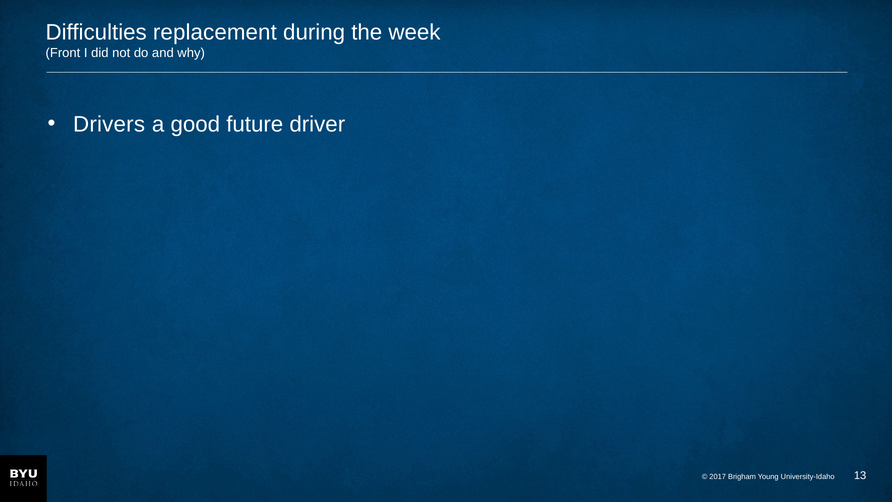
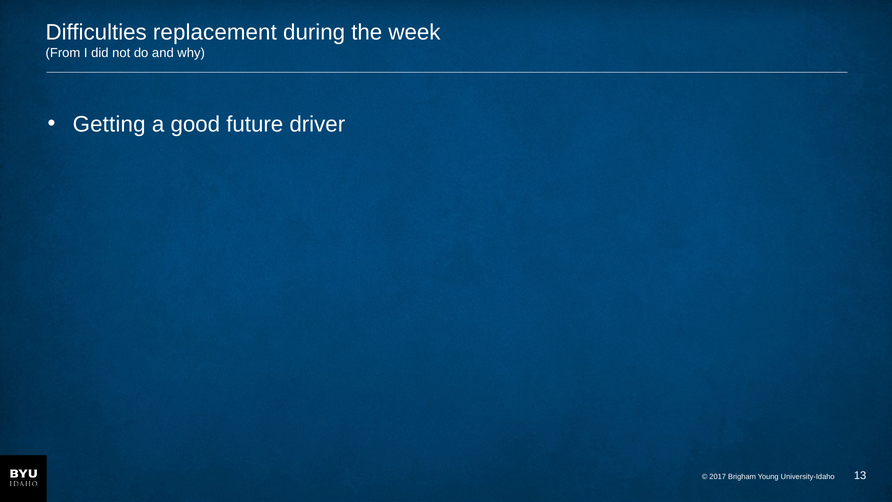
Front: Front -> From
Drivers: Drivers -> Getting
